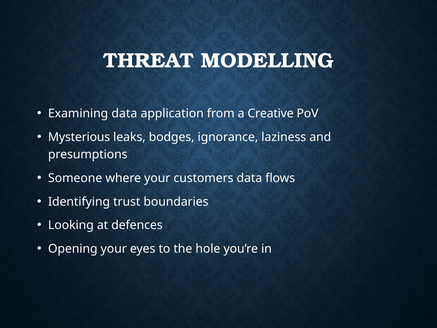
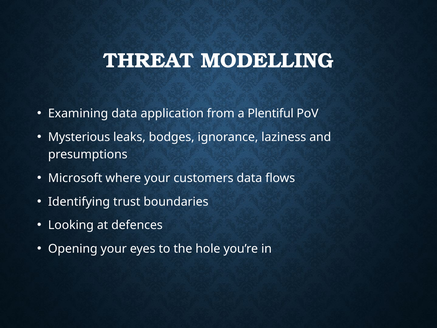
Creative: Creative -> Plentiful
Someone: Someone -> Microsoft
